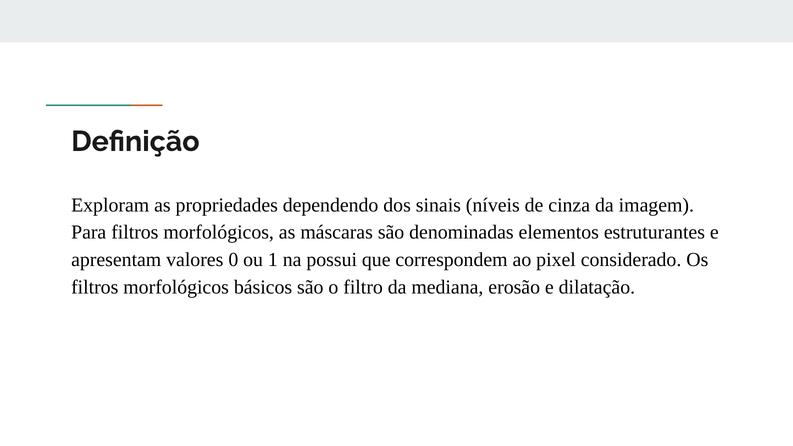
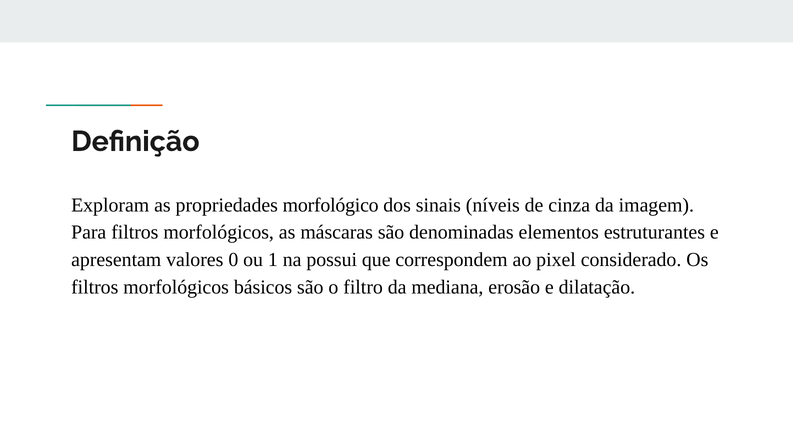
dependendo: dependendo -> morfológico
